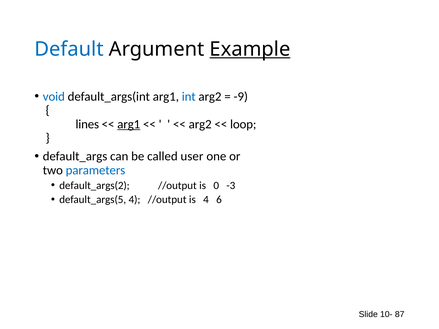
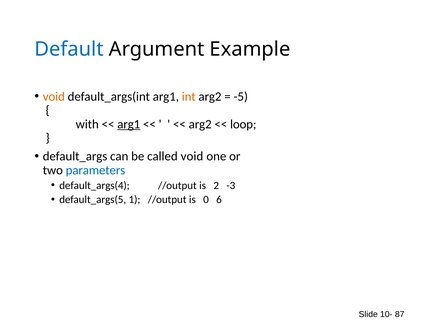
Example underline: present -> none
void at (54, 97) colour: blue -> orange
int colour: blue -> orange
-9: -9 -> -5
lines: lines -> with
called user: user -> void
default_args(2: default_args(2 -> default_args(4
0: 0 -> 2
default_args(5 4: 4 -> 1
is 4: 4 -> 0
